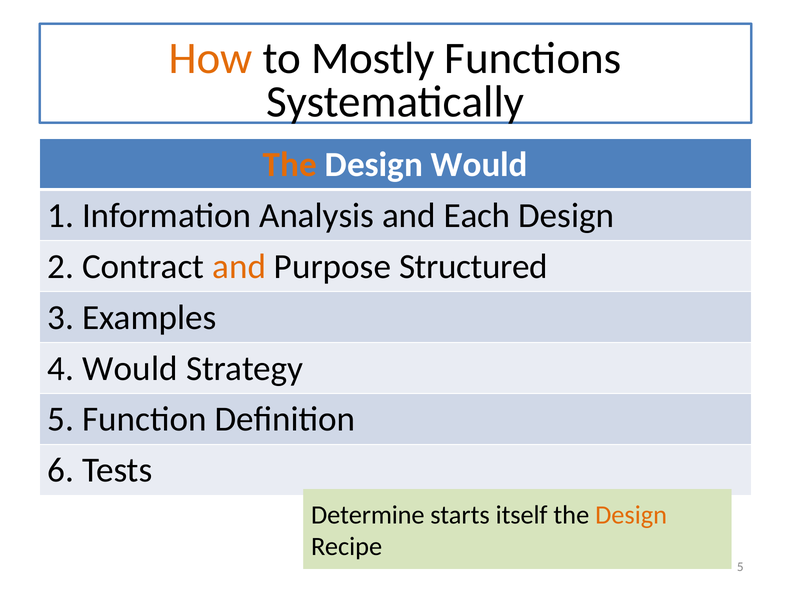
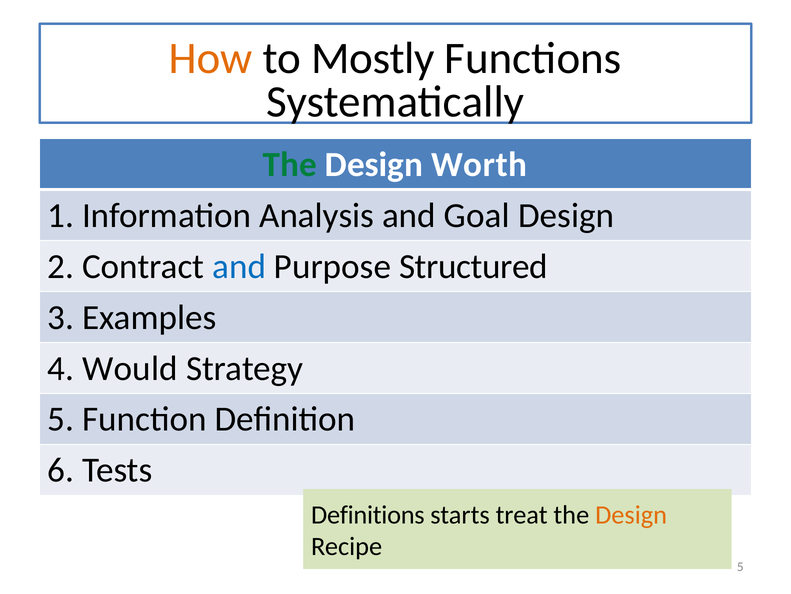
The at (290, 164) colour: orange -> green
Design Would: Would -> Worth
Each: Each -> Goal
and at (239, 266) colour: orange -> blue
Determine: Determine -> Definitions
itself: itself -> treat
